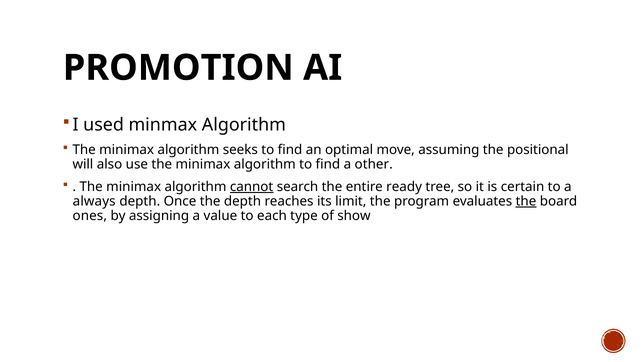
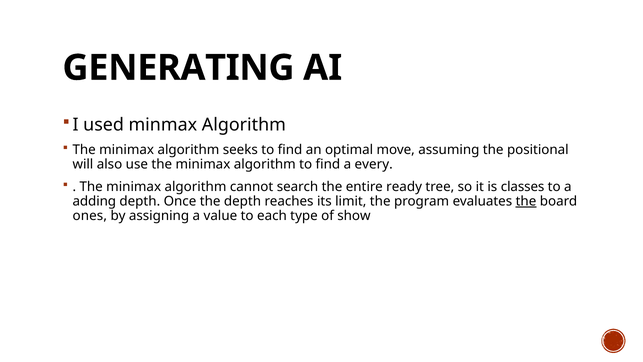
PROMOTION: PROMOTION -> GENERATING
other: other -> every
cannot underline: present -> none
certain: certain -> classes
always: always -> adding
